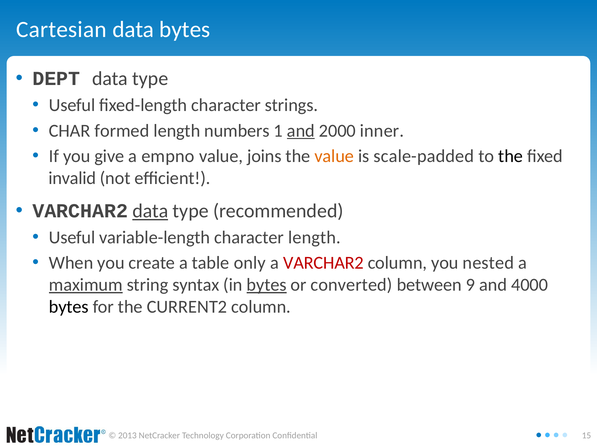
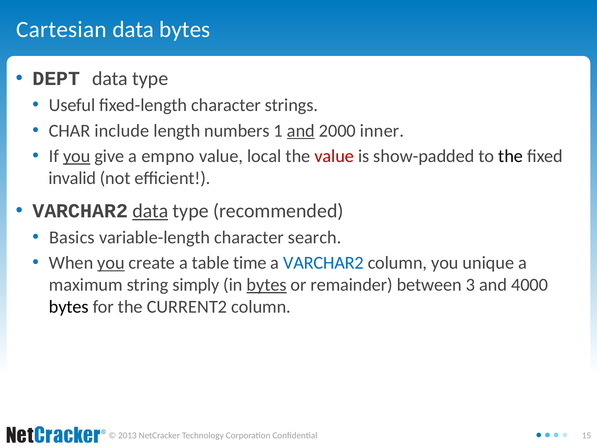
formed: formed -> include
you at (77, 156) underline: none -> present
joins: joins -> local
value at (334, 156) colour: orange -> red
scale-padded: scale-padded -> show-padded
Useful at (72, 237): Useful -> Basics
character length: length -> search
you at (111, 263) underline: none -> present
only: only -> time
VARCHAR2 at (323, 263) colour: red -> blue
nested: nested -> unique
maximum underline: present -> none
syntax: syntax -> simply
converted: converted -> remainder
9: 9 -> 3
